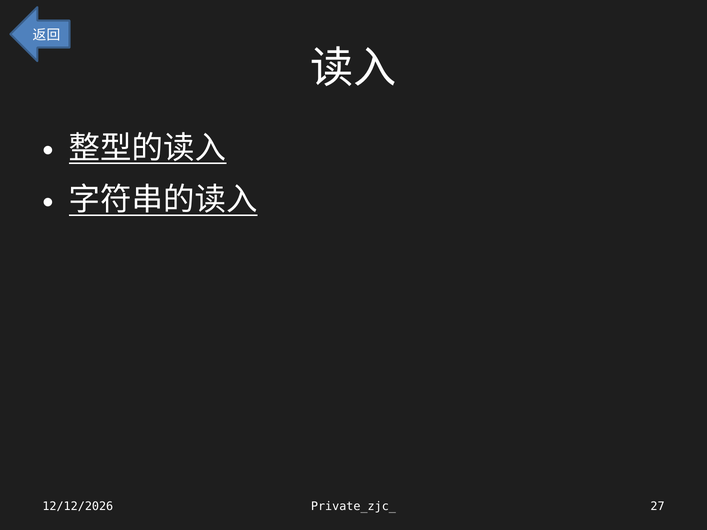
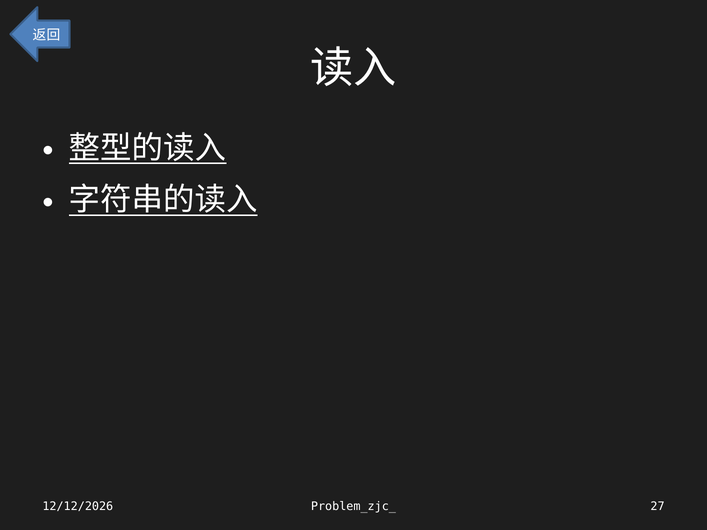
Private_zjc_: Private_zjc_ -> Problem_zjc_
